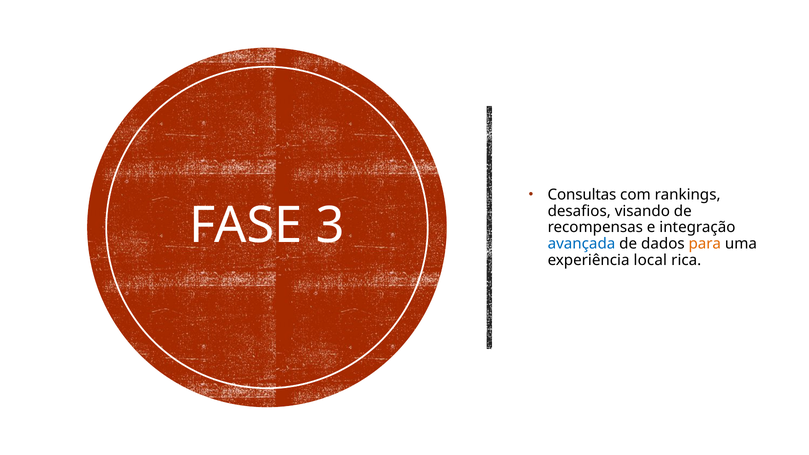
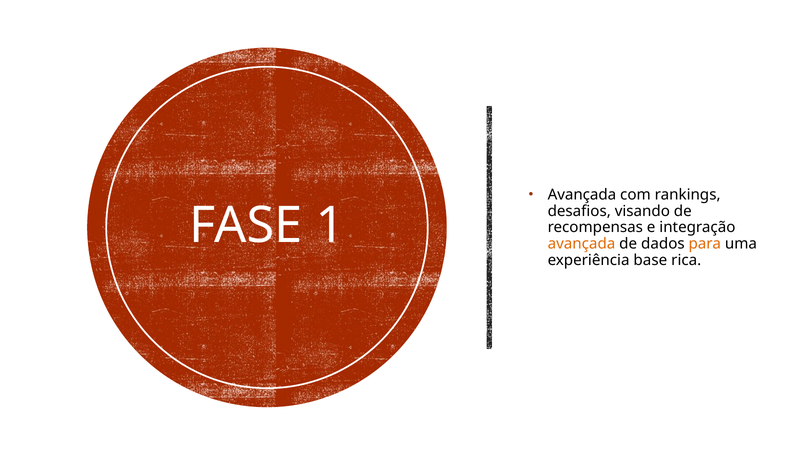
Consultas at (582, 195): Consultas -> Avançada
3: 3 -> 1
avançada at (581, 244) colour: blue -> orange
local: local -> base
